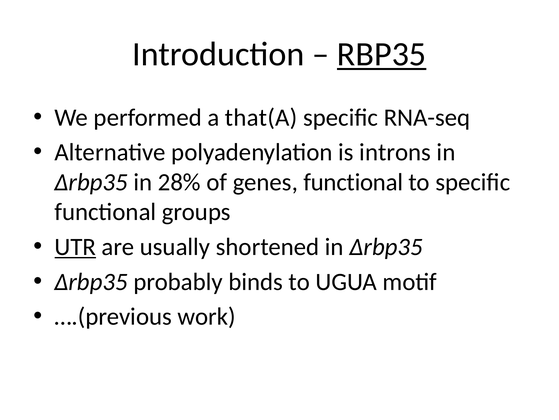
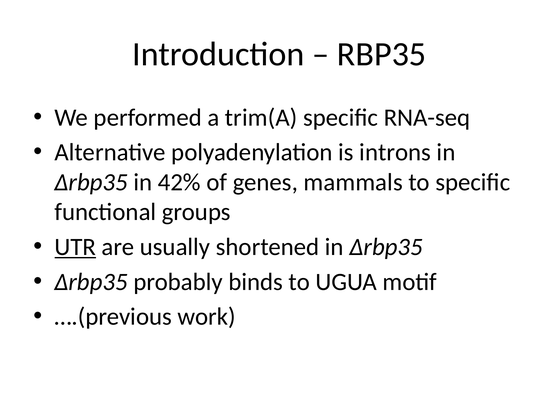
RBP35 underline: present -> none
that(A: that(A -> trim(A
28%: 28% -> 42%
genes functional: functional -> mammals
